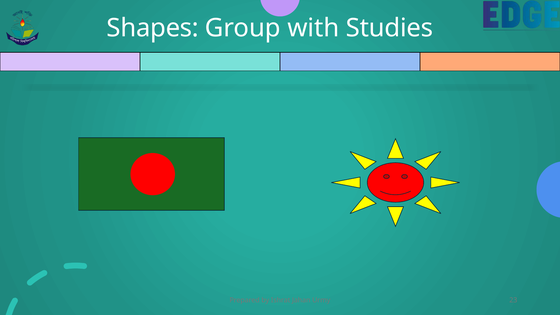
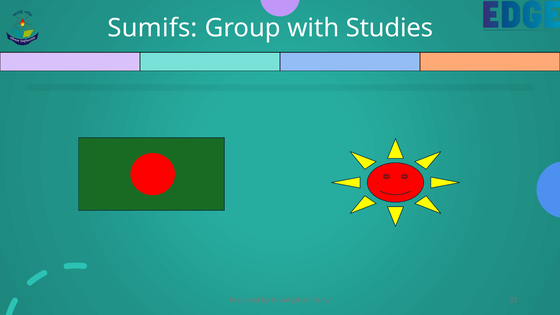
Shapes: Shapes -> Sumifs
